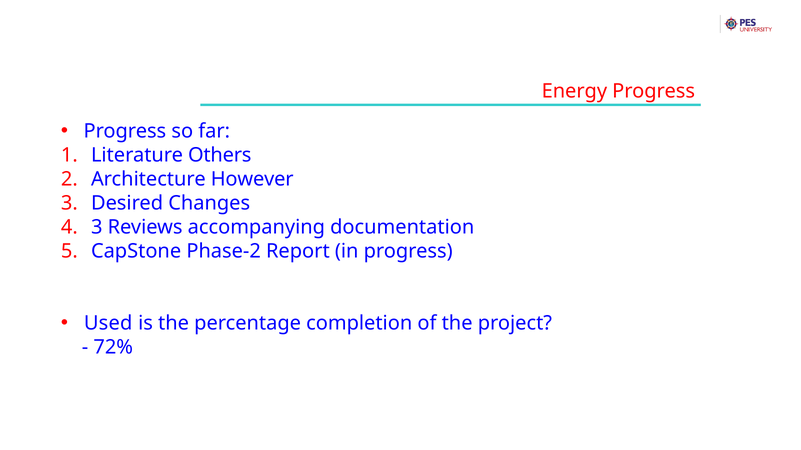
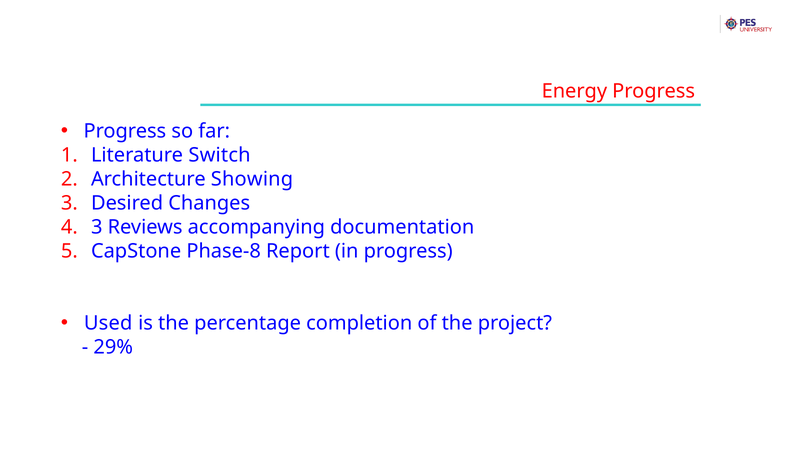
Others: Others -> Switch
However: However -> Showing
Phase-2: Phase-2 -> Phase-8
72%: 72% -> 29%
